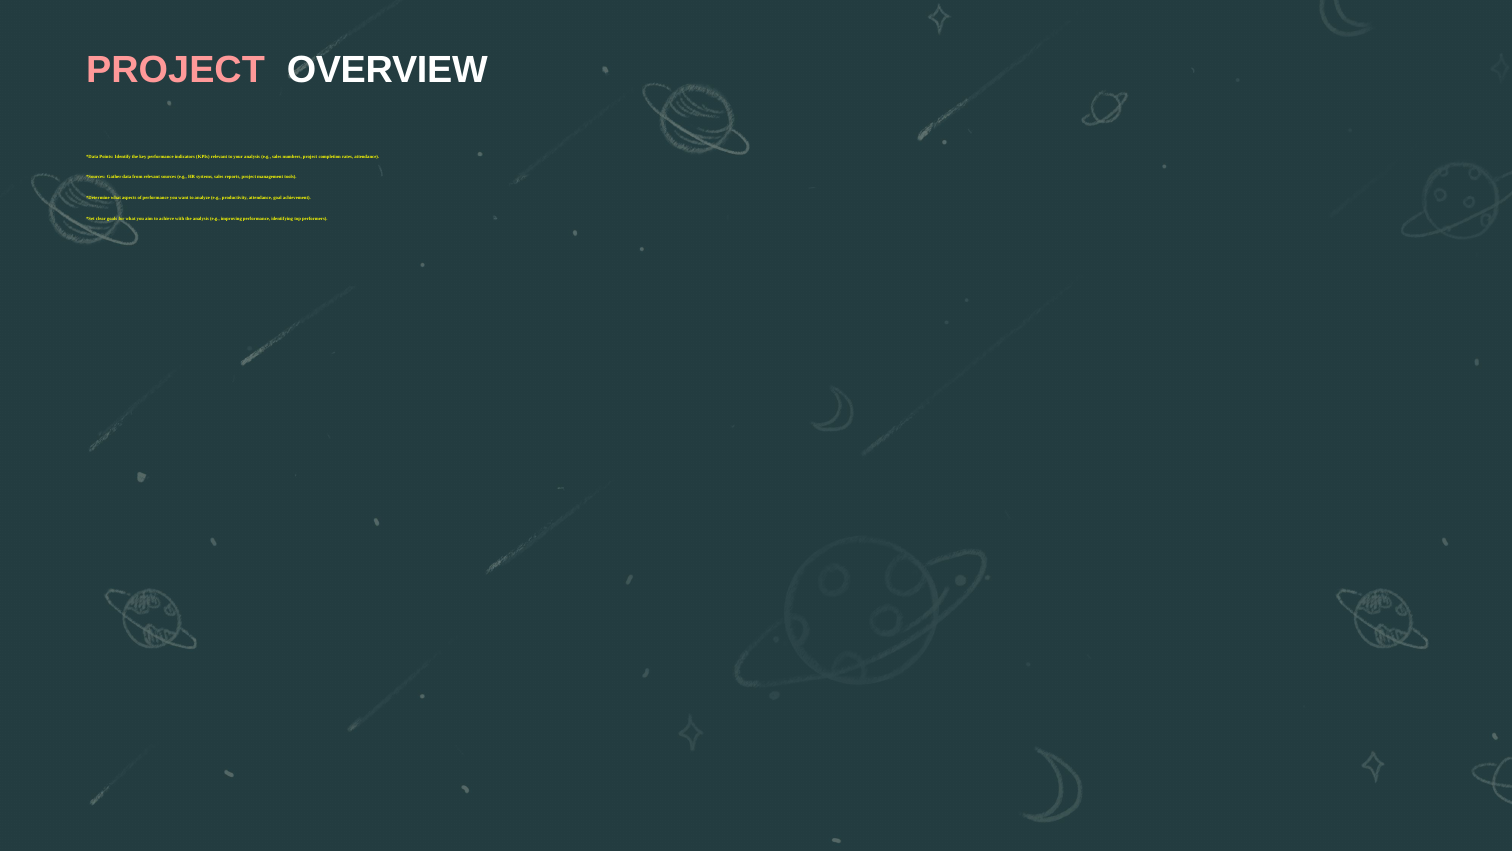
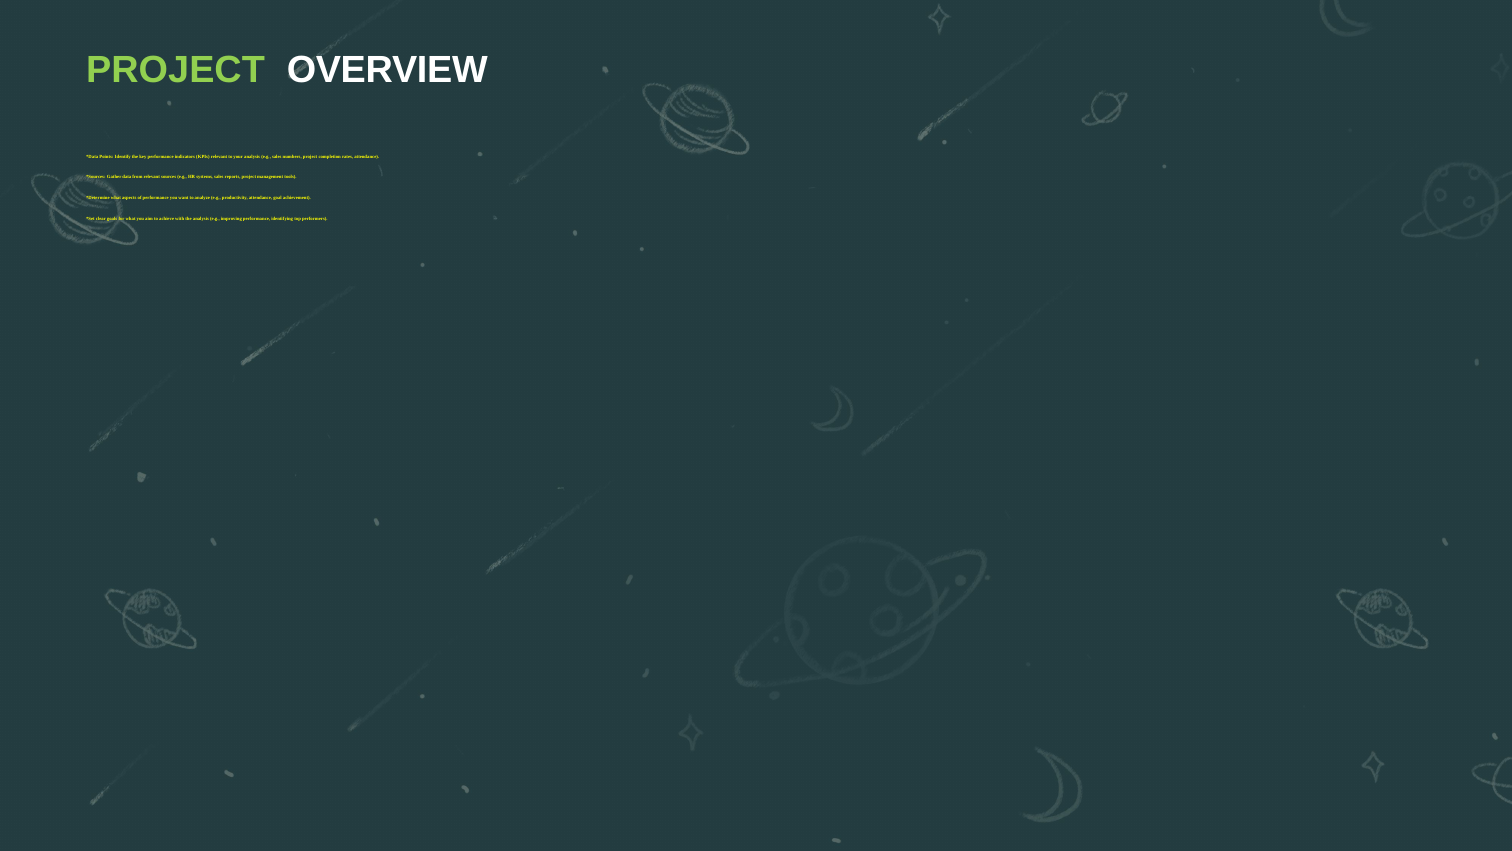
PROJECT at (176, 70) colour: pink -> light green
